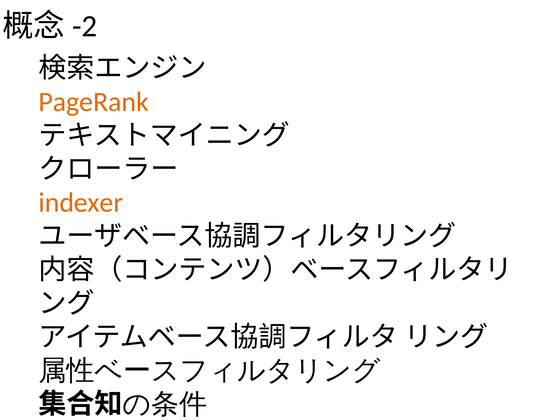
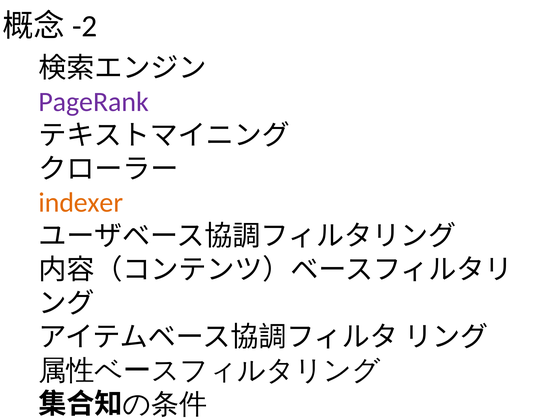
PageRank colour: orange -> purple
